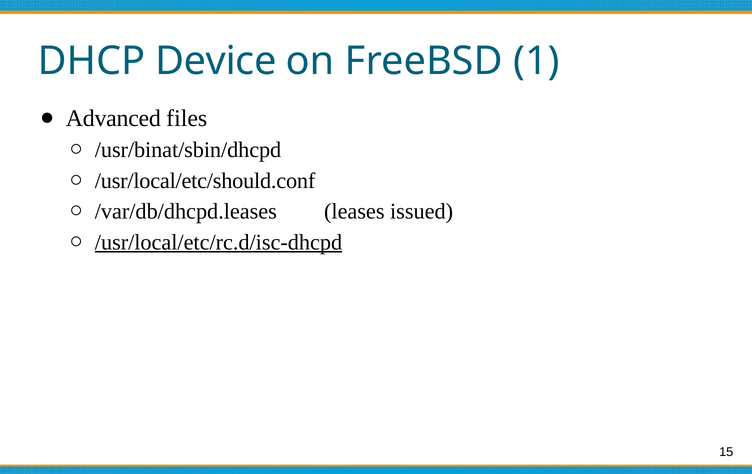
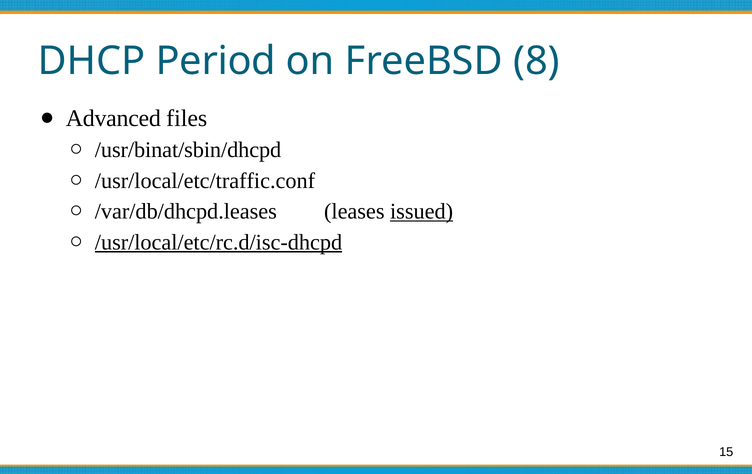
Device: Device -> Period
1: 1 -> 8
/usr/local/etc/should.conf: /usr/local/etc/should.conf -> /usr/local/etc/traffic.conf
issued underline: none -> present
